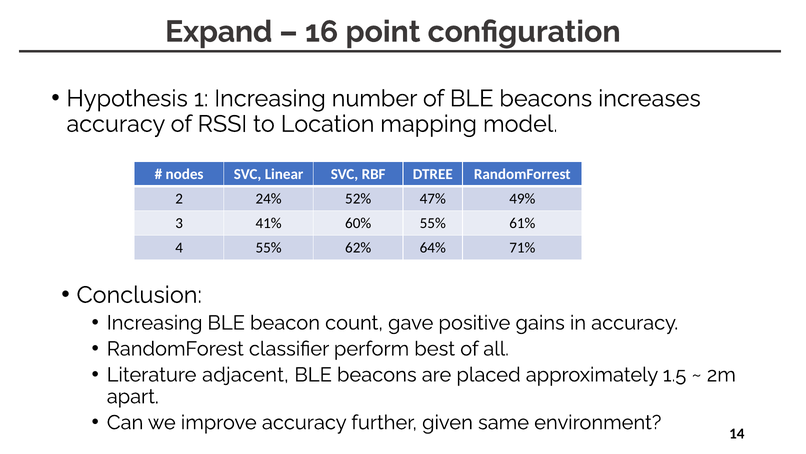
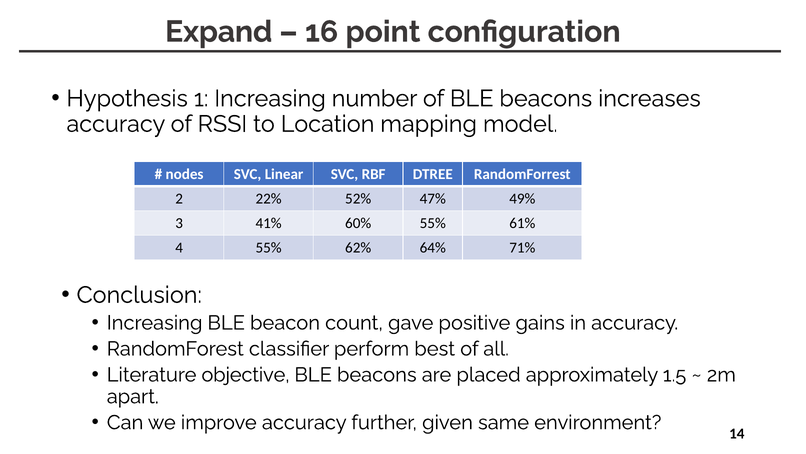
24%: 24% -> 22%
adjacent: adjacent -> objective
